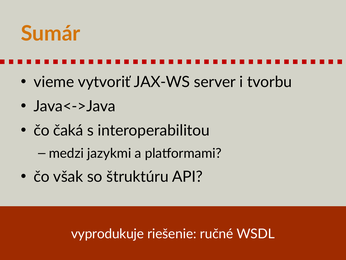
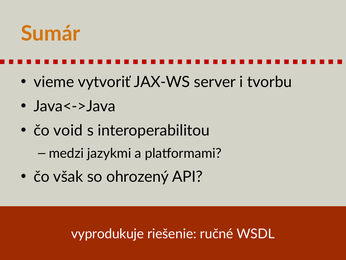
čaká: čaká -> void
štruktúru: štruktúru -> ohrozený
